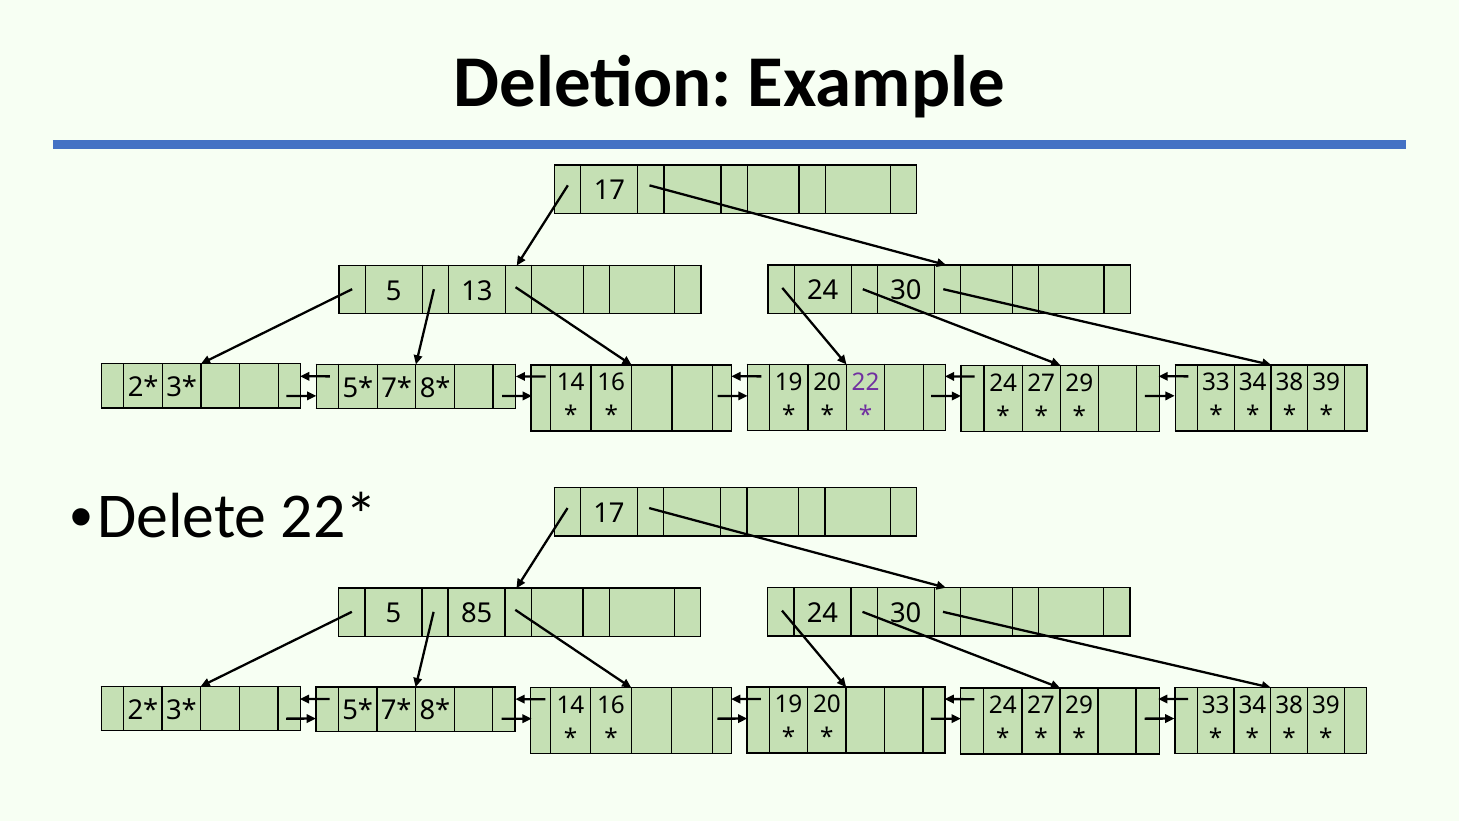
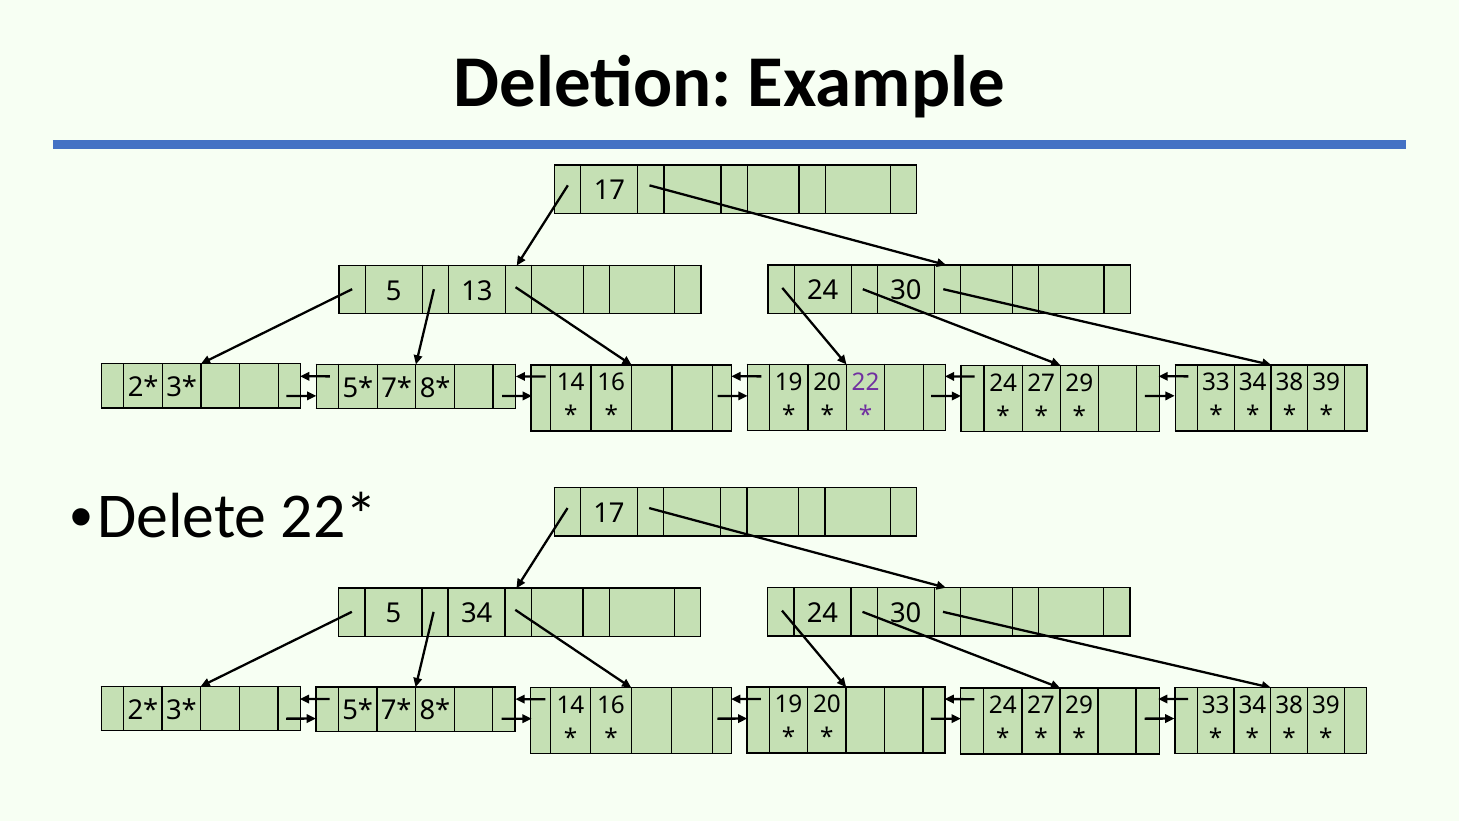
5 85: 85 -> 34
